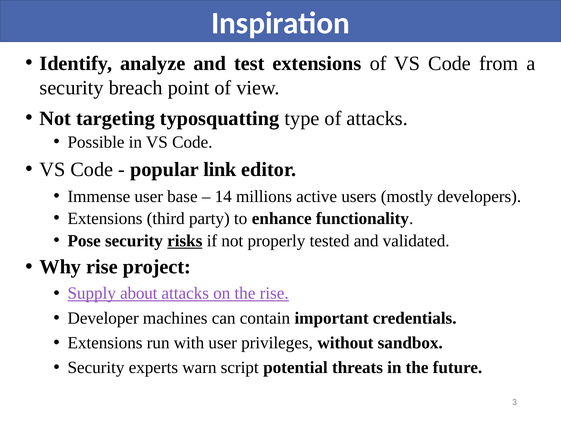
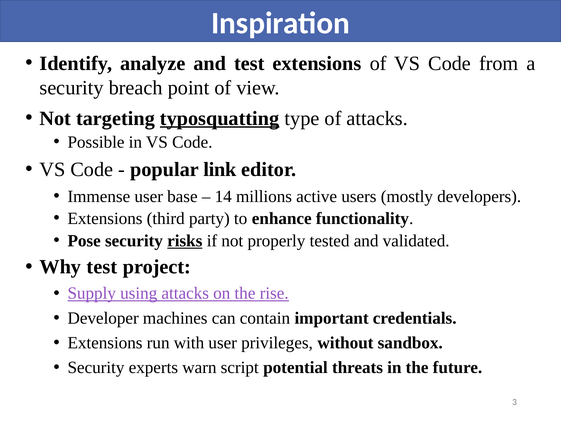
typosquatting underline: none -> present
Why rise: rise -> test
about: about -> using
